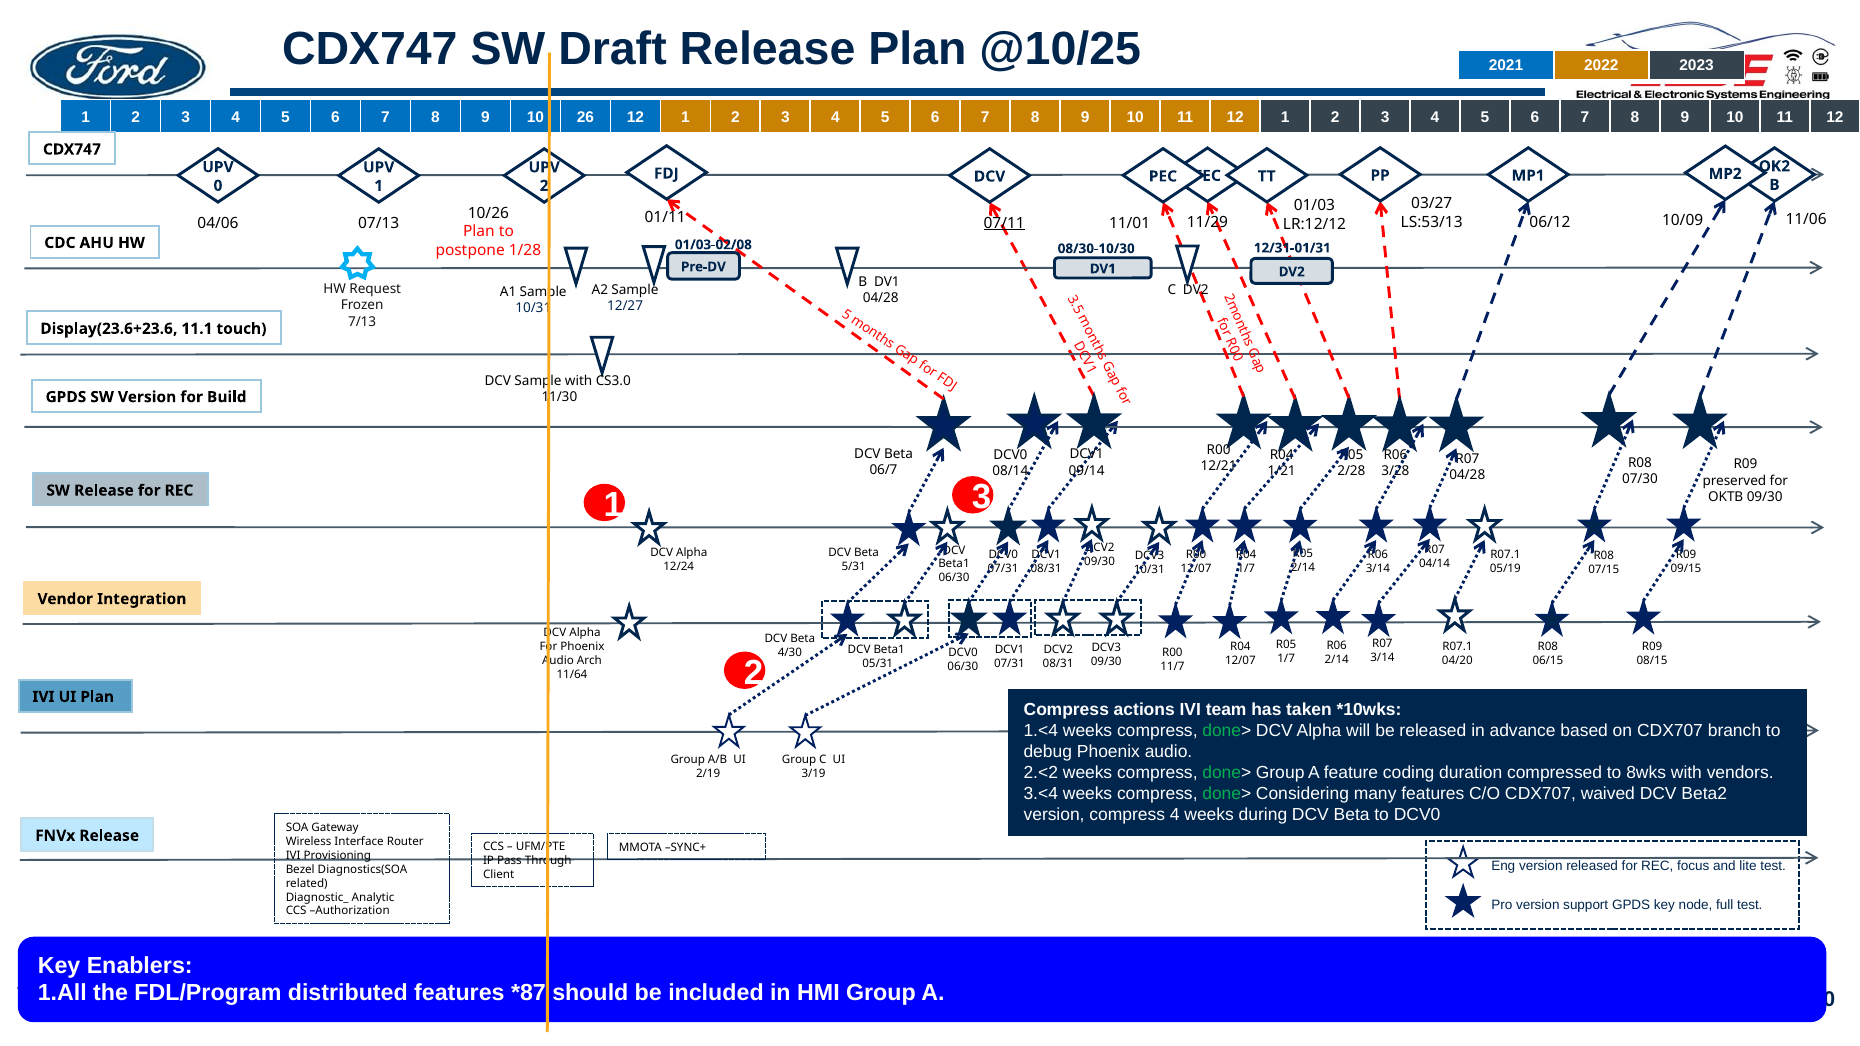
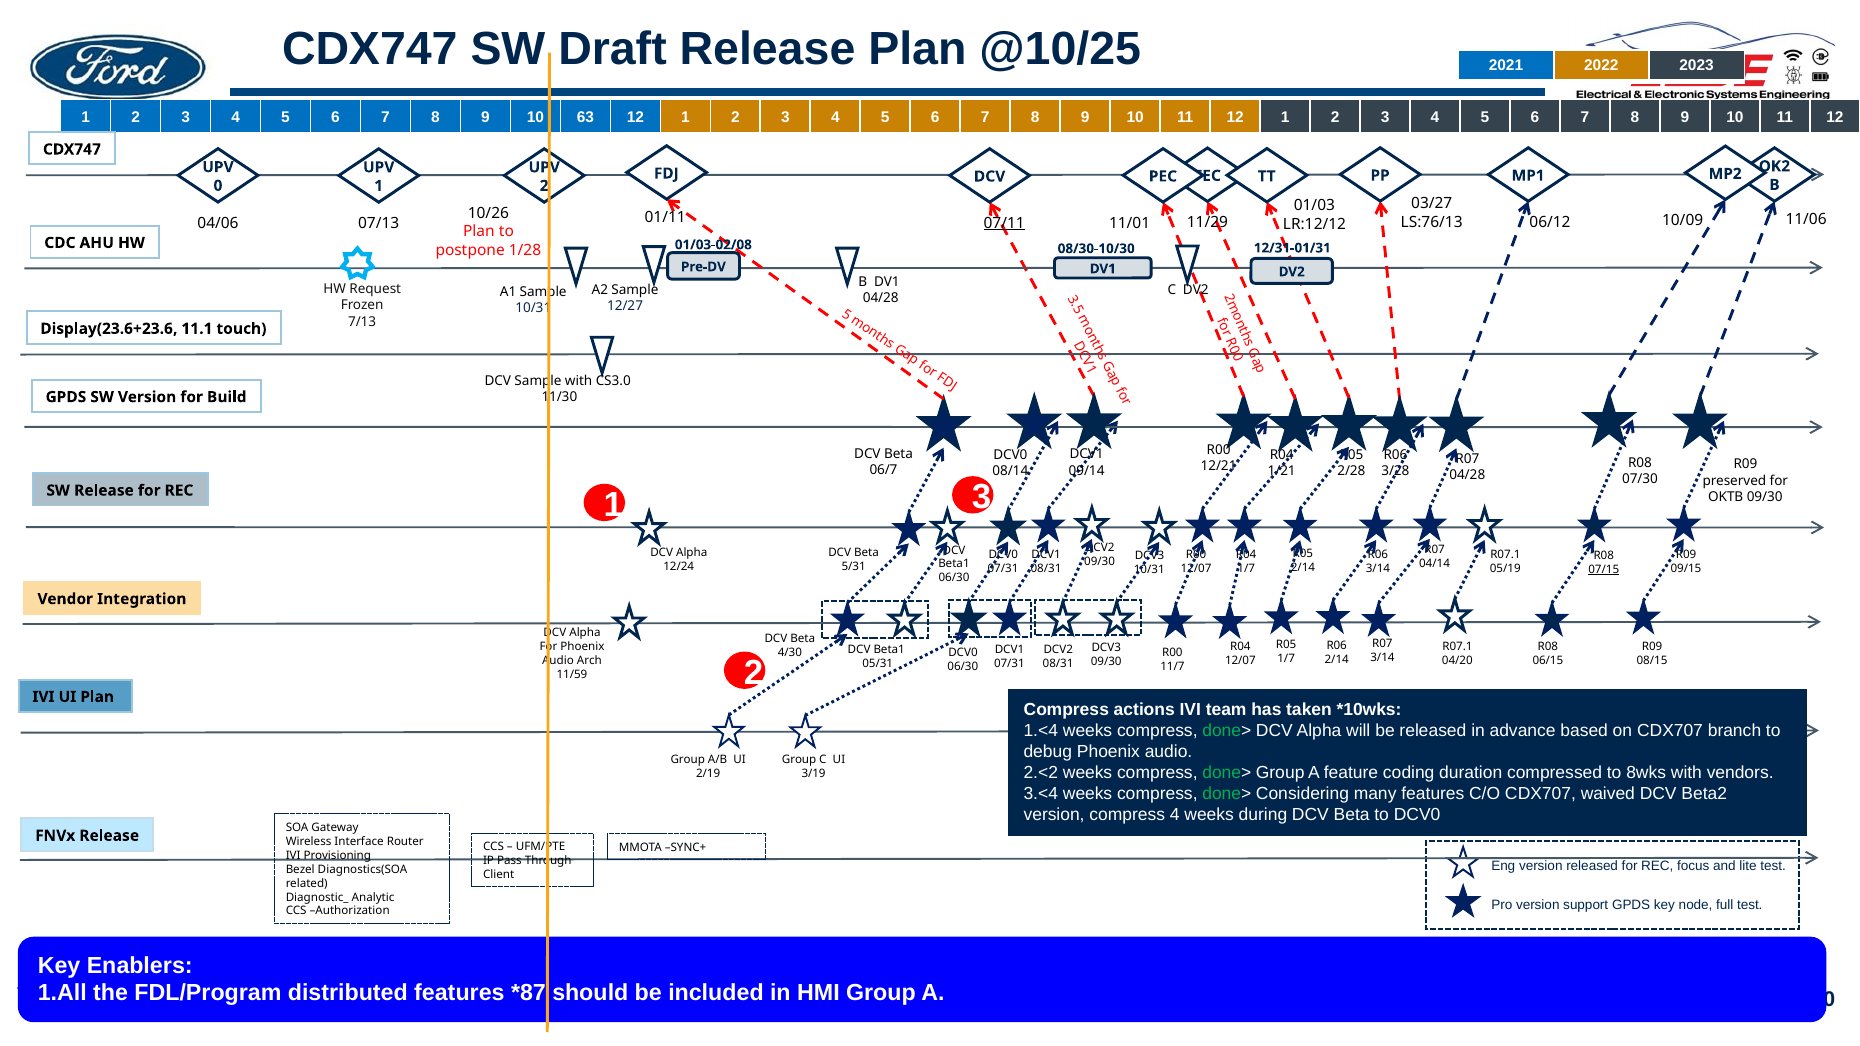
26: 26 -> 63
LS:53/13: LS:53/13 -> LS:76/13
07/15 underline: none -> present
11/64: 11/64 -> 11/59
